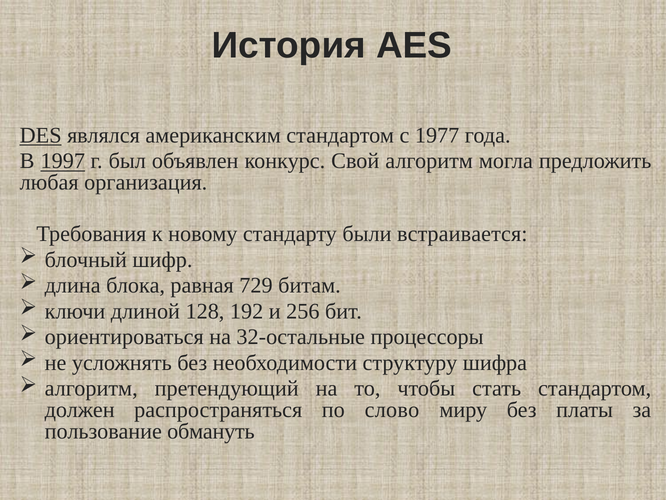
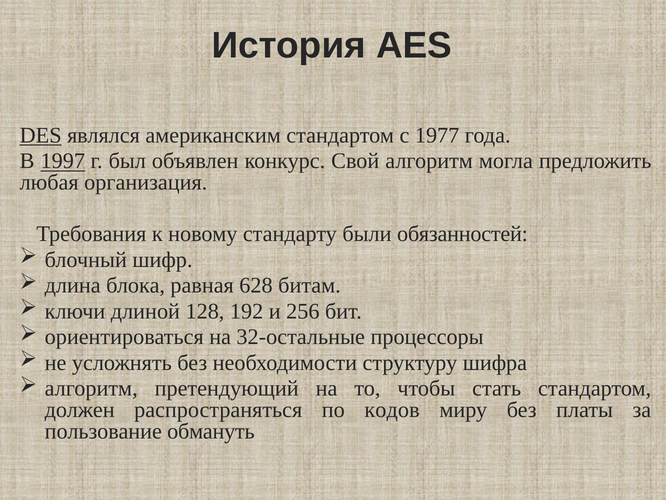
встраивается: встраивается -> обязанностей
729: 729 -> 628
слово: слово -> кодов
